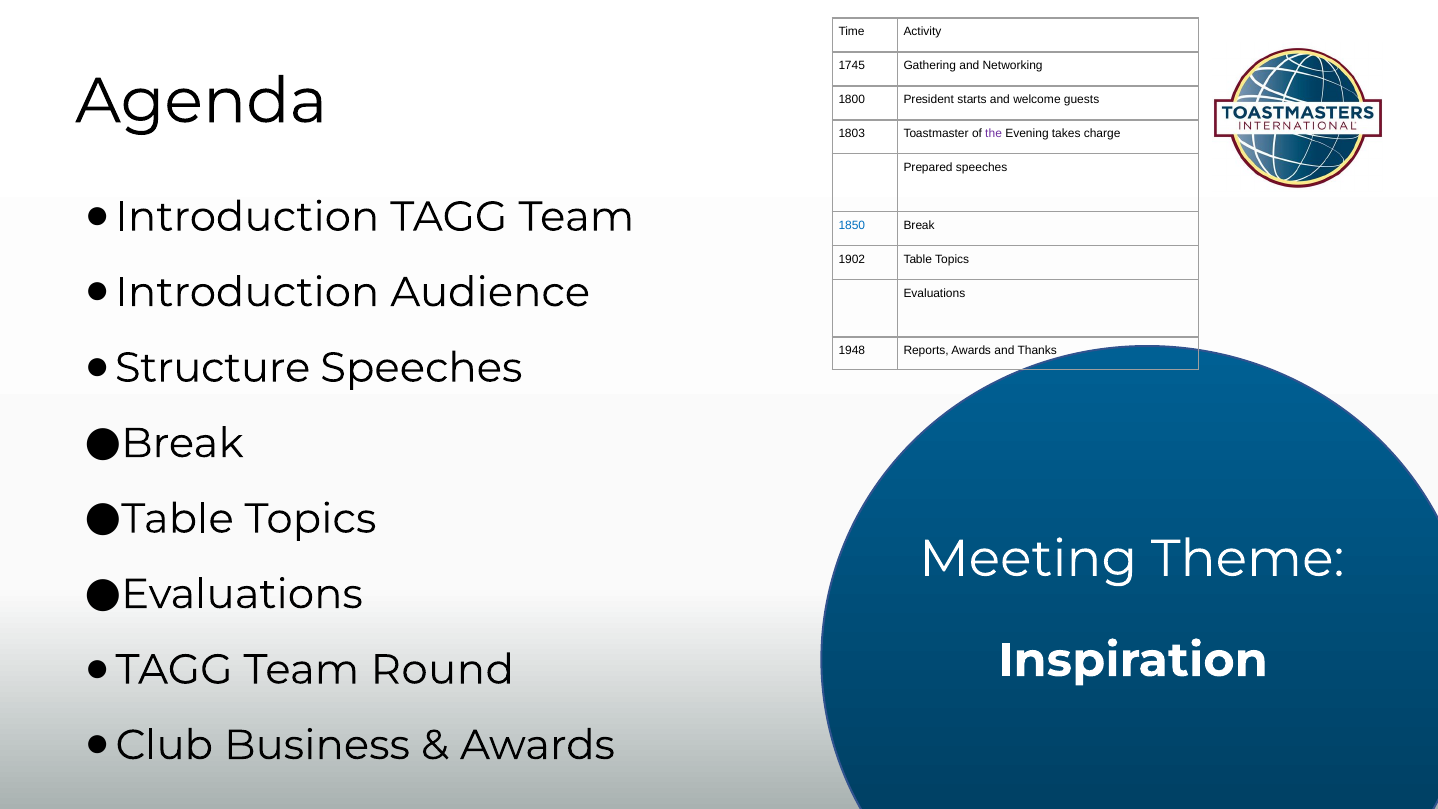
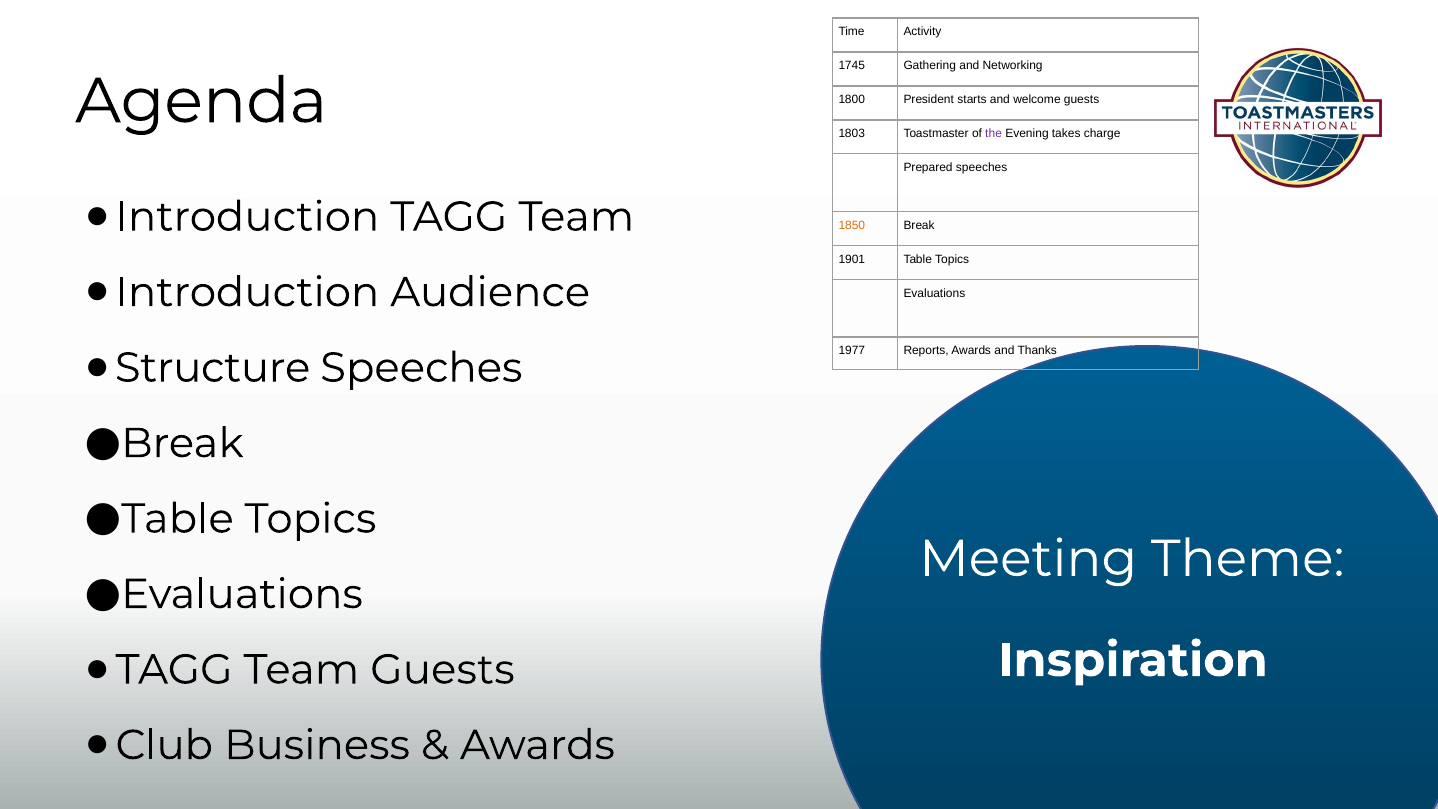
1850 colour: blue -> orange
1902: 1902 -> 1901
1948: 1948 -> 1977
Team Round: Round -> Guests
